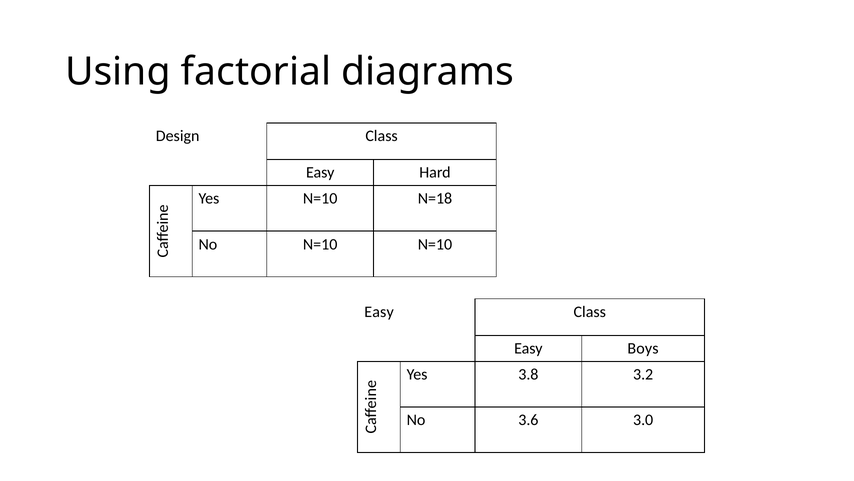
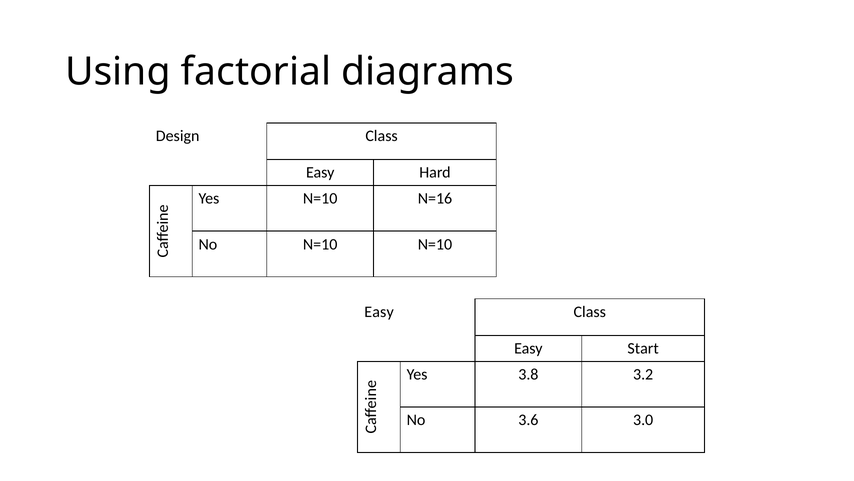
N=18: N=18 -> N=16
Boys: Boys -> Start
